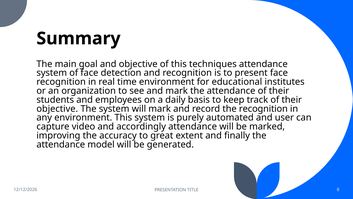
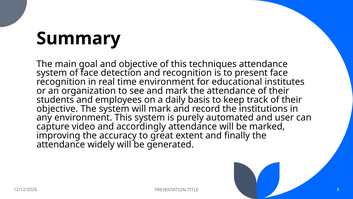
the recognition: recognition -> institutions
model: model -> widely
